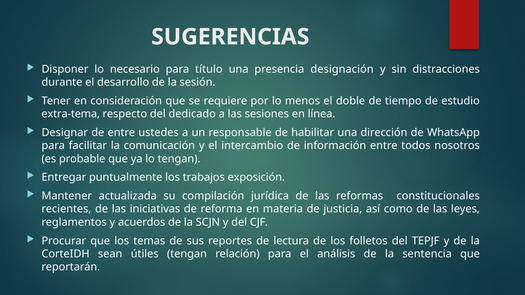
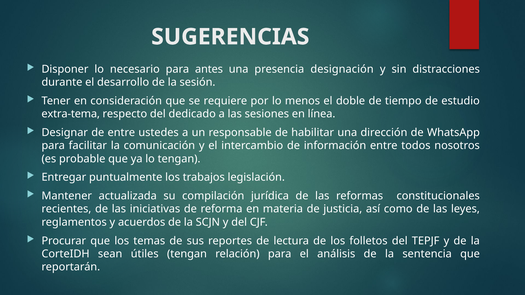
título: título -> antes
exposición: exposición -> legislación
